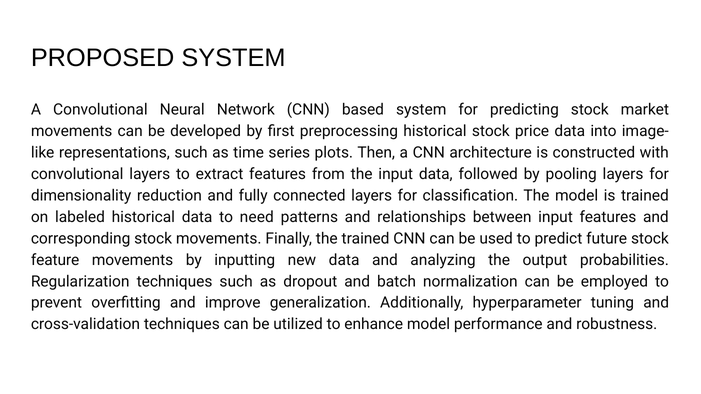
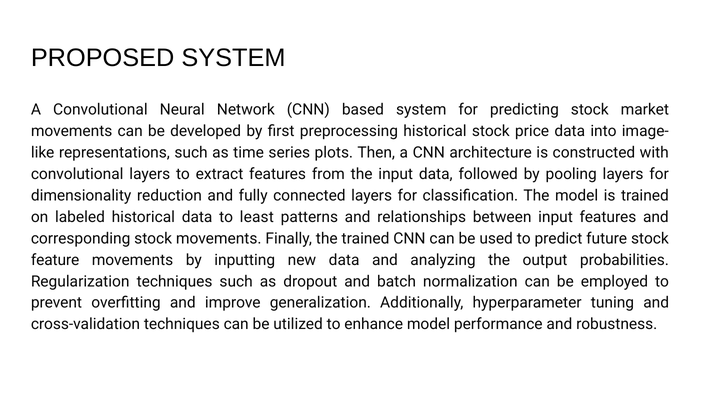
need: need -> least
